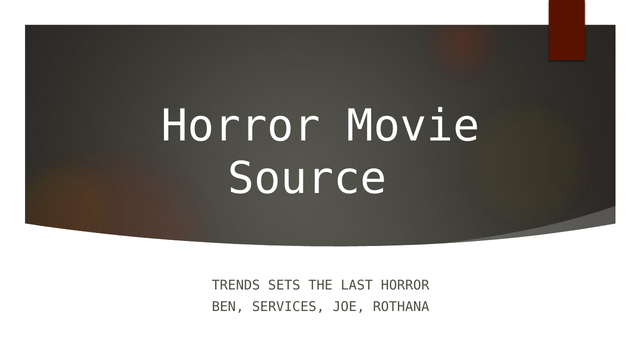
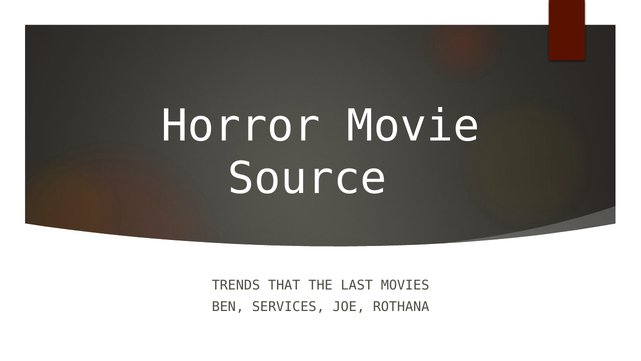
SETS: SETS -> THAT
LAST HORROR: HORROR -> MOVIES
